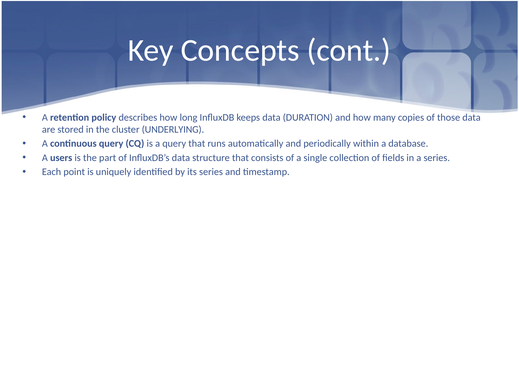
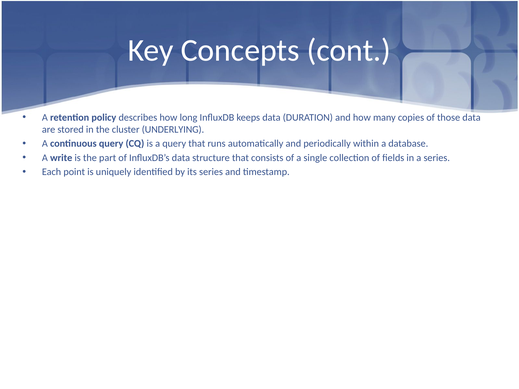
users: users -> write
